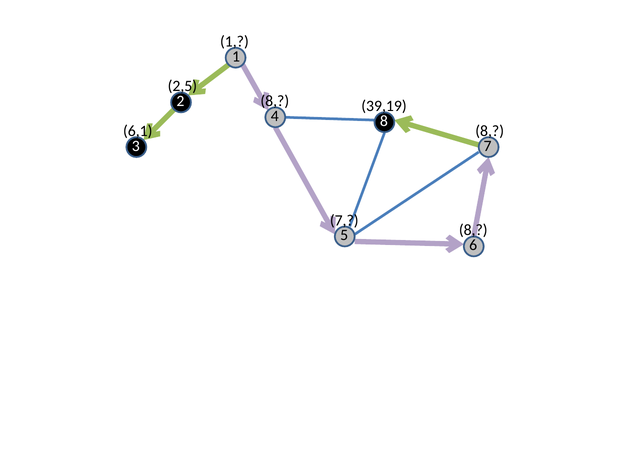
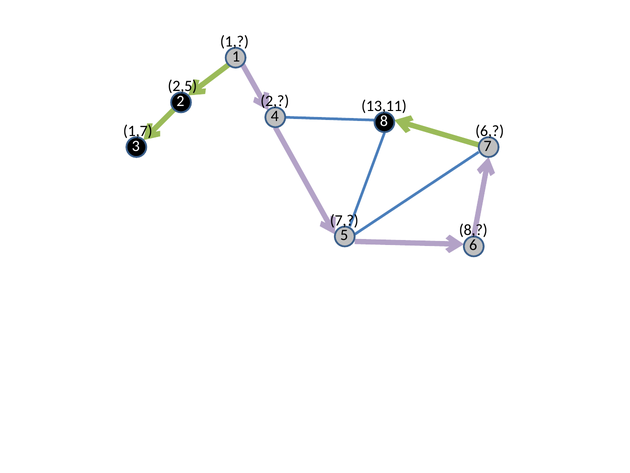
8 at (275, 101): 8 -> 2
39,19: 39,19 -> 13,11
6,1: 6,1 -> 1,7
8 at (490, 131): 8 -> 6
